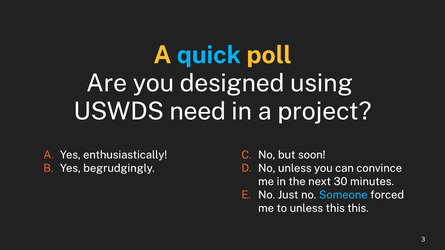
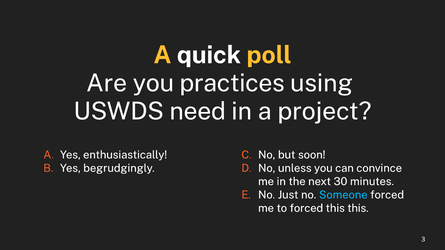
quick colour: light blue -> white
designed: designed -> practices
to unless: unless -> forced
